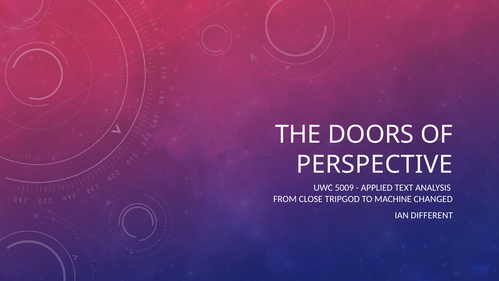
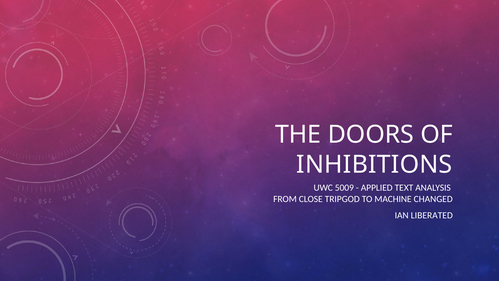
PERSPECTIVE: PERSPECTIVE -> INHIBITIONS
DIFFERENT: DIFFERENT -> LIBERATED
